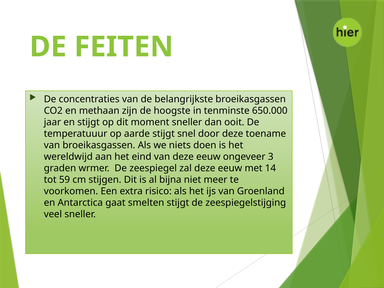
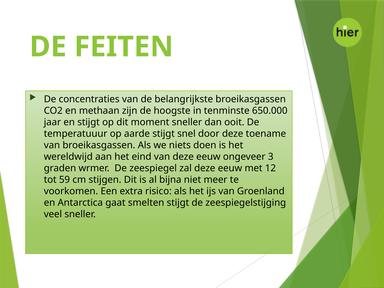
14: 14 -> 12
